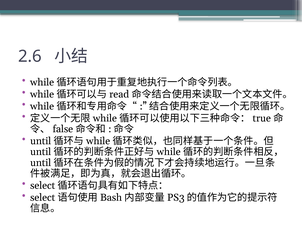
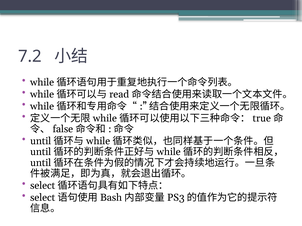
2.6: 2.6 -> 7.2
